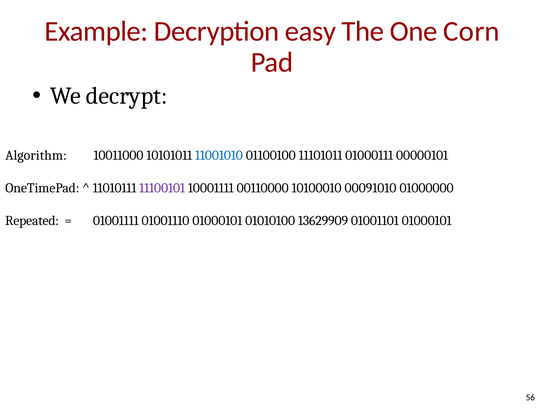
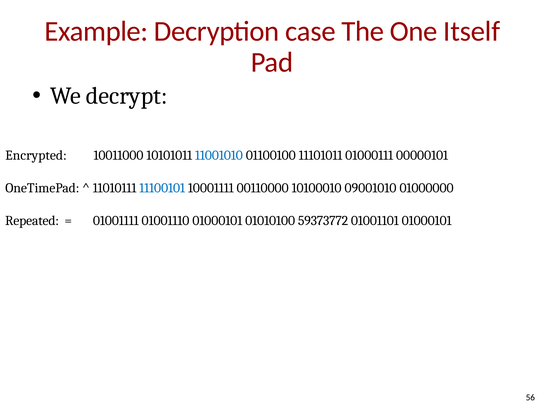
easy: easy -> case
Corn: Corn -> Itself
Algorithm: Algorithm -> Encrypted
11100101 colour: purple -> blue
00091010: 00091010 -> 09001010
13629909: 13629909 -> 59373772
